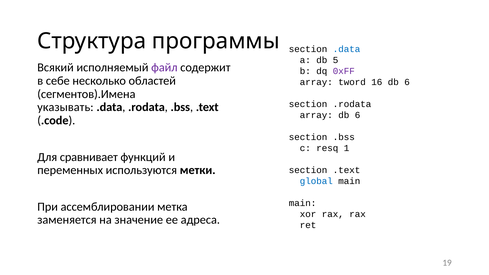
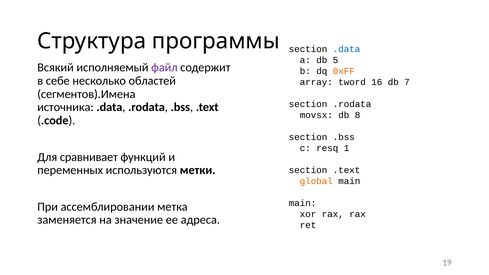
0xFF colour: purple -> orange
16 db 6: 6 -> 7
указывать: указывать -> источника
array at (316, 115): array -> movsx
6 at (358, 115): 6 -> 8
global colour: blue -> orange
